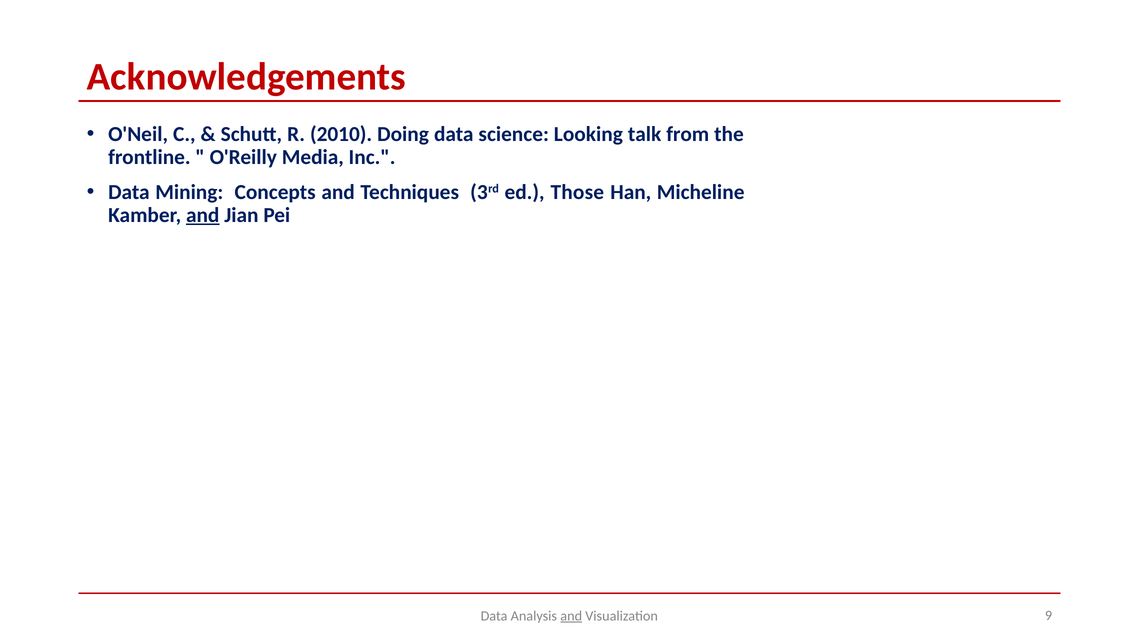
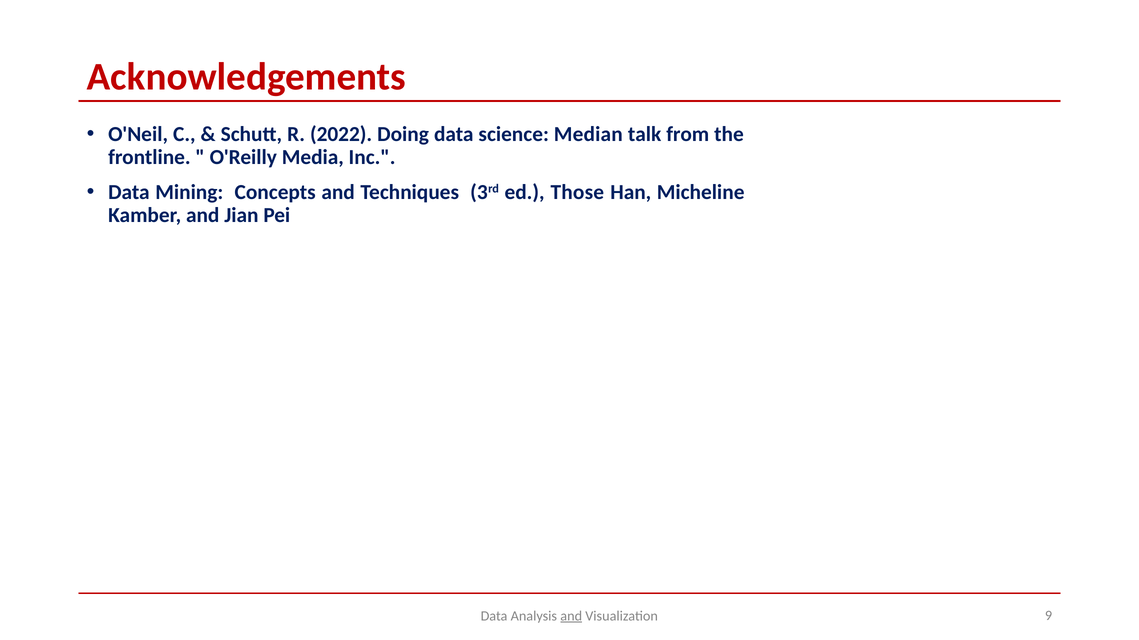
2010: 2010 -> 2022
Looking: Looking -> Median
and at (203, 215) underline: present -> none
